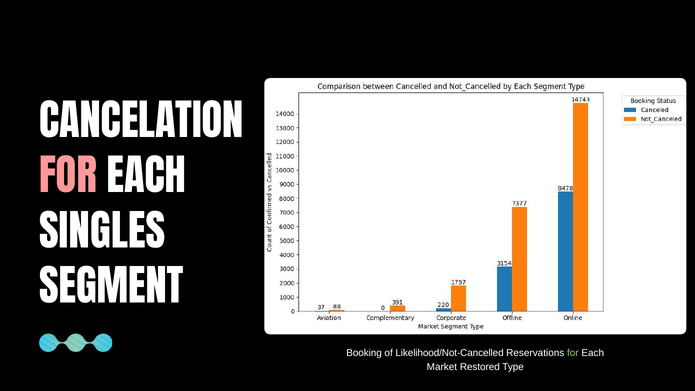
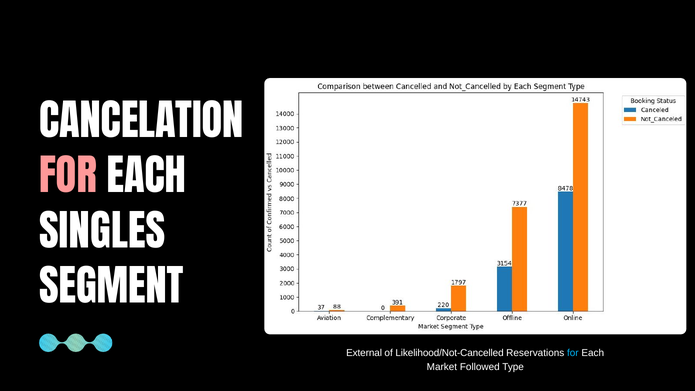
Booking: Booking -> External
for at (573, 353) colour: light green -> light blue
Restored: Restored -> Followed
